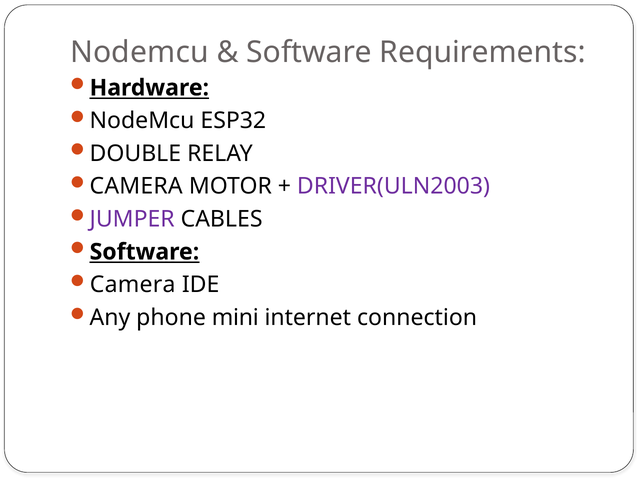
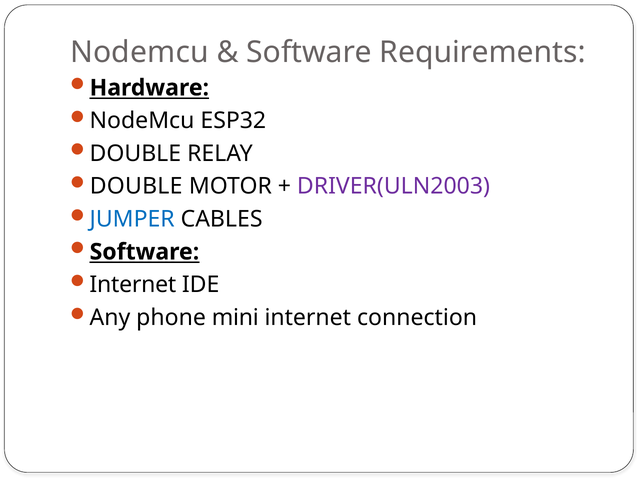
CAMERA at (136, 186): CAMERA -> DOUBLE
JUMPER colour: purple -> blue
Camera at (133, 284): Camera -> Internet
